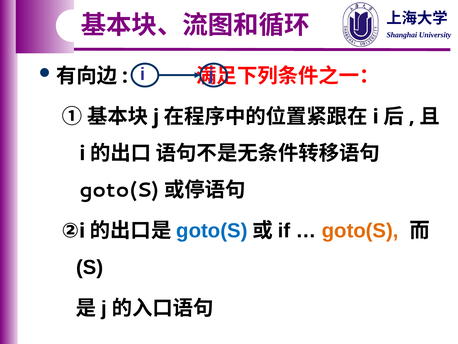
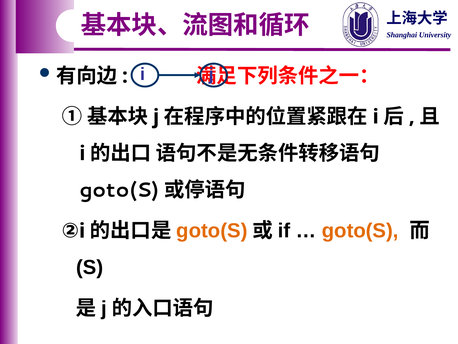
goto(S at (212, 231) colour: blue -> orange
